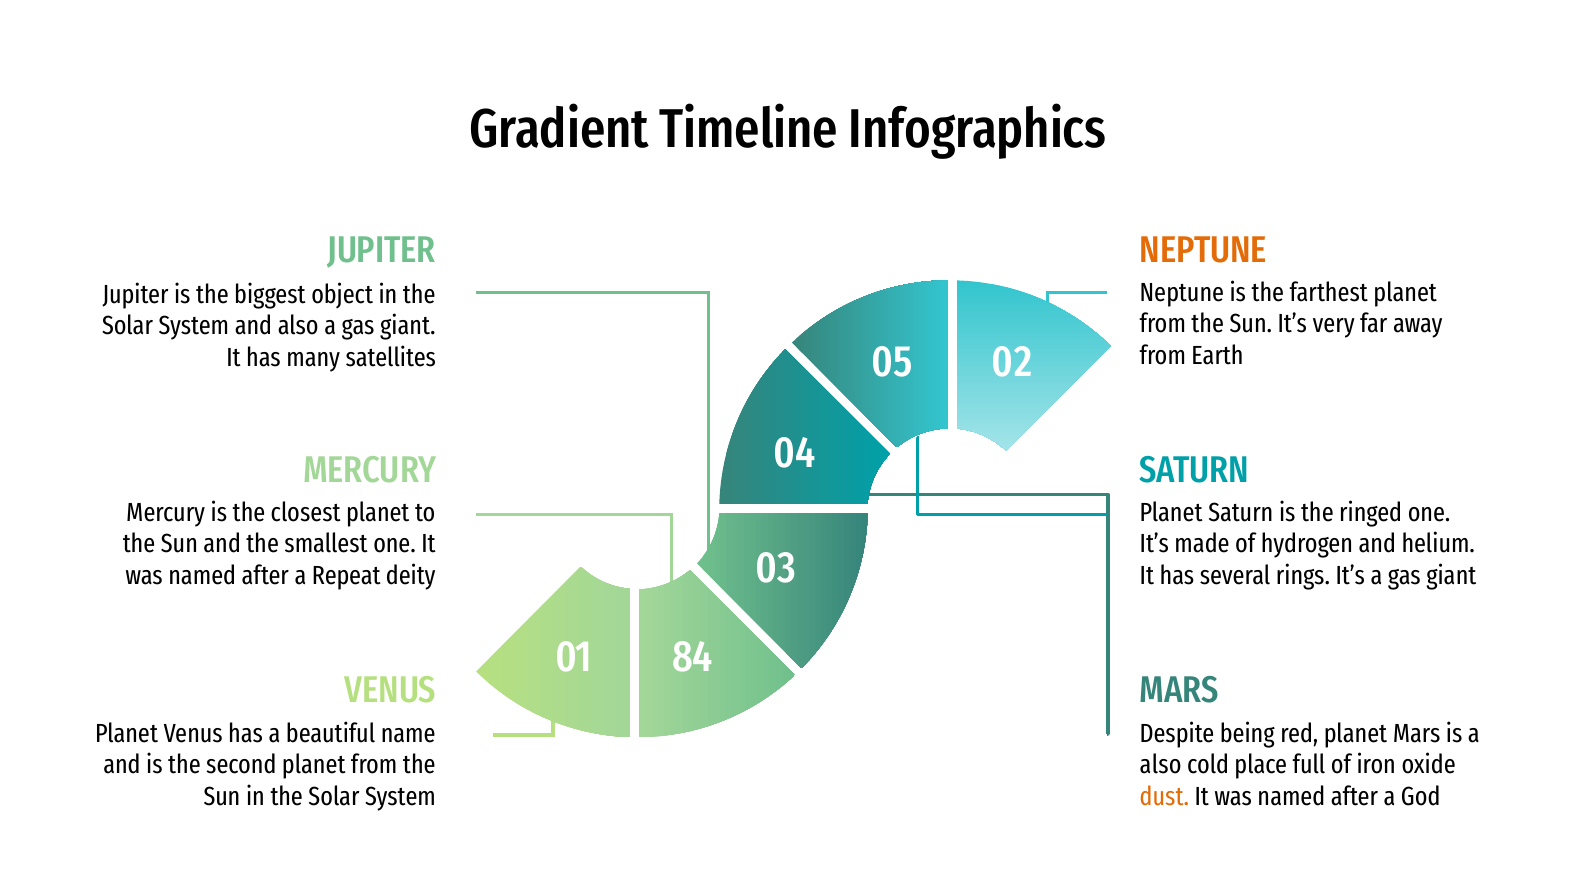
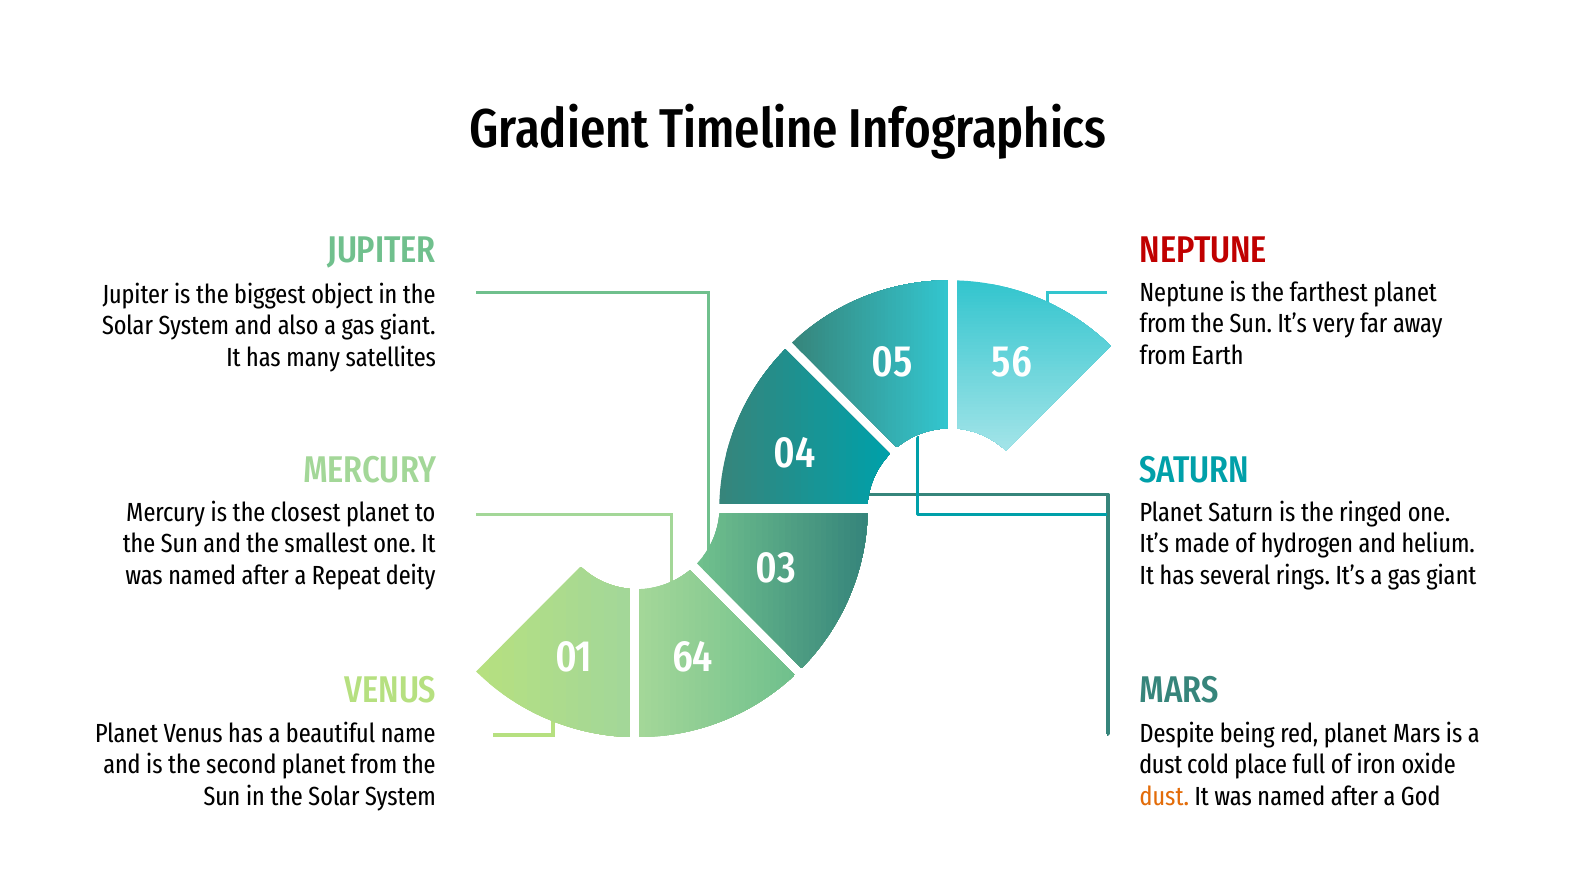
NEPTUNE at (1203, 251) colour: orange -> red
02: 02 -> 56
84: 84 -> 64
also at (1161, 765): also -> dust
